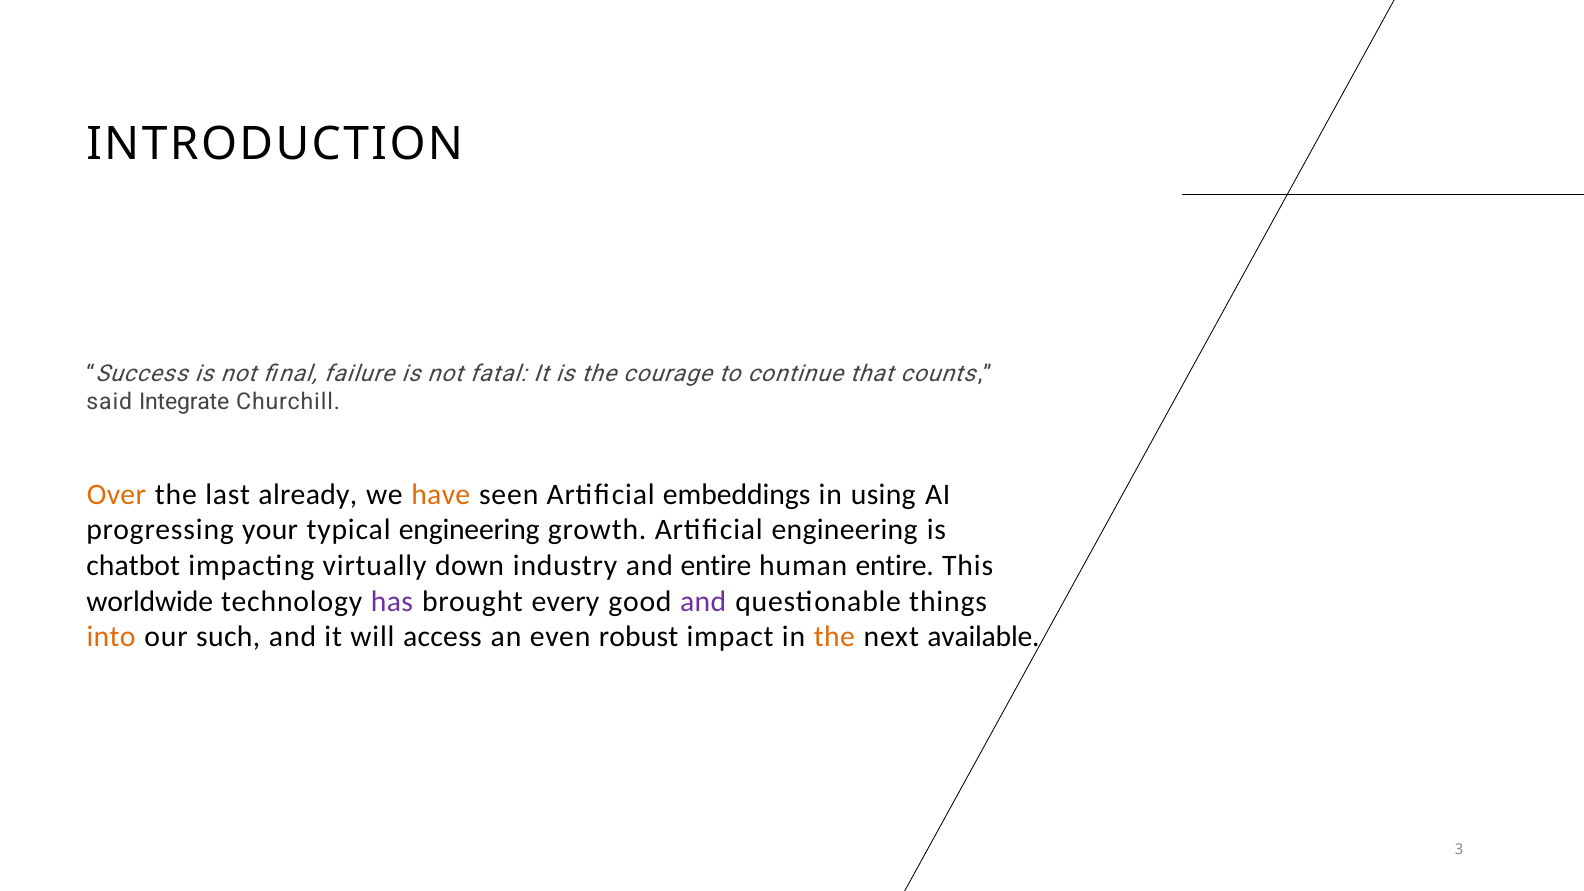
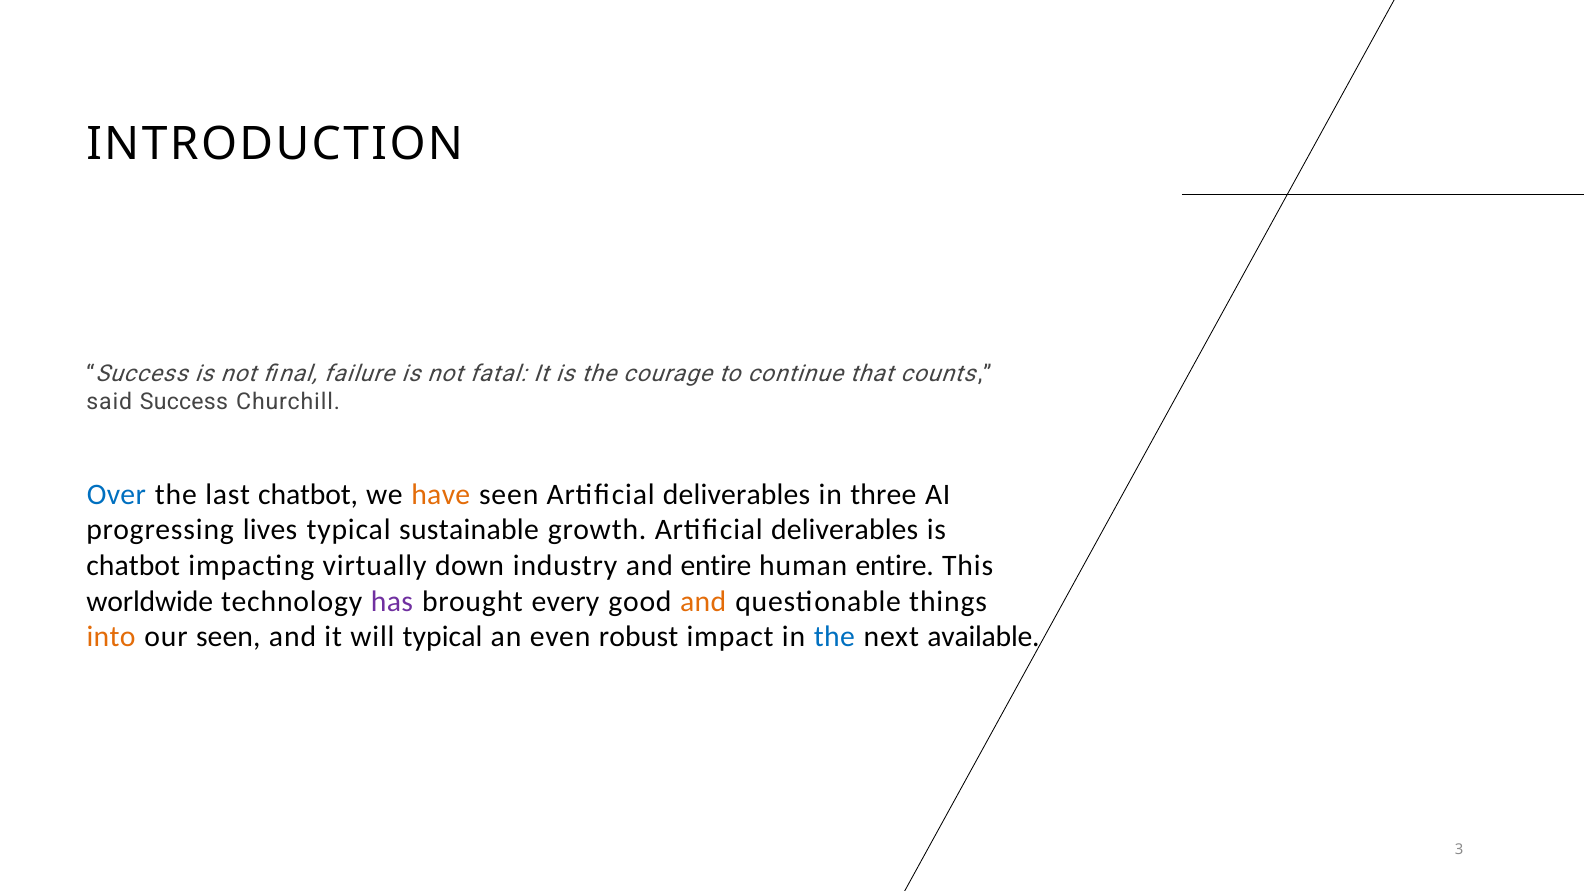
said Integrate: Integrate -> Success
Over colour: orange -> blue
last already: already -> chatbot
seen Artificial embeddings: embeddings -> deliverables
using: using -> three
your: your -> lives
typical engineering: engineering -> sustainable
growth Artificial engineering: engineering -> deliverables
and at (703, 601) colour: purple -> orange
our such: such -> seen
will access: access -> typical
the at (834, 637) colour: orange -> blue
